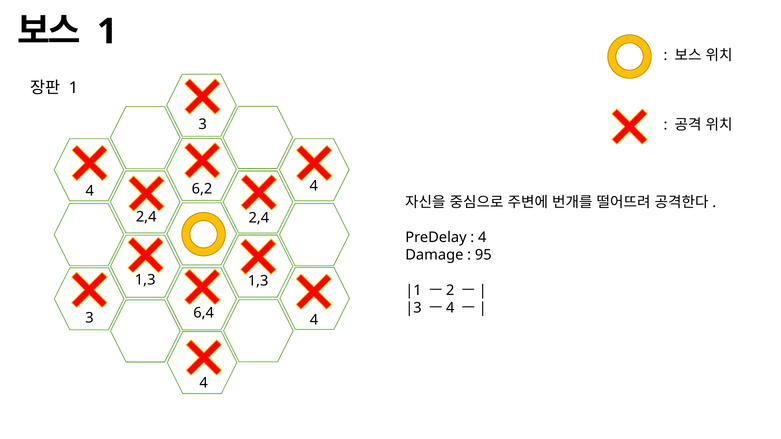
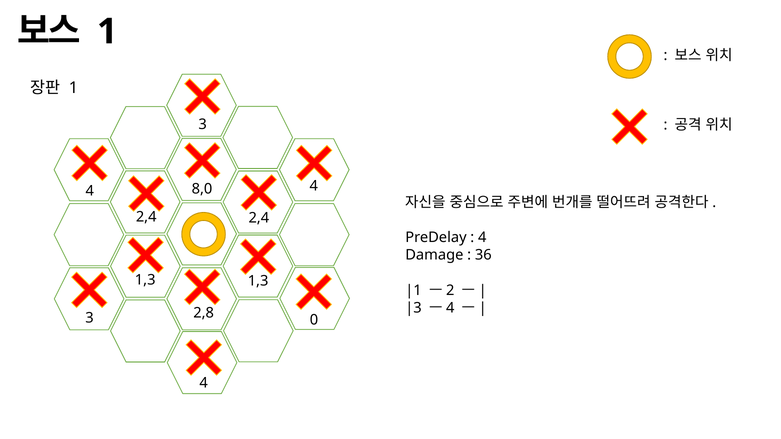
6,2: 6,2 -> 8,0
95: 95 -> 36
6,4: 6,4 -> 2,8
3 4: 4 -> 0
